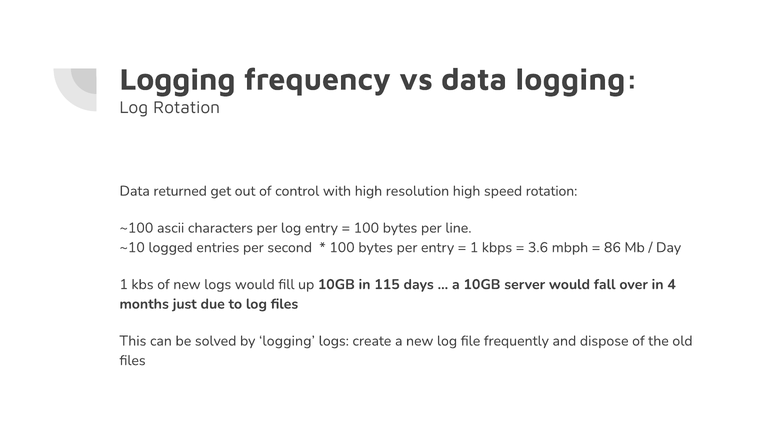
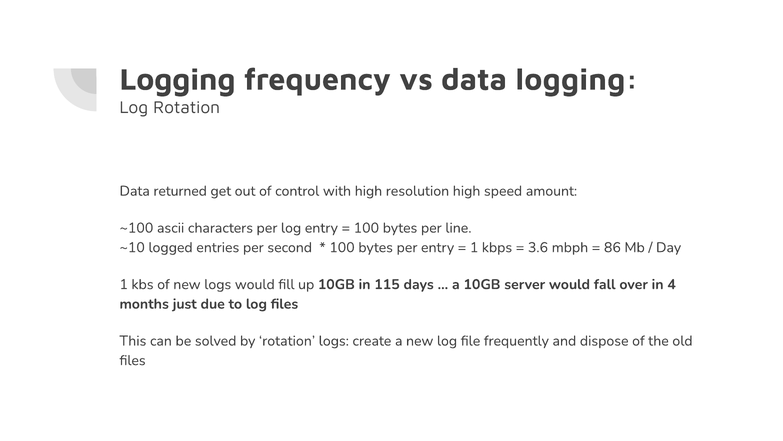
speed rotation: rotation -> amount
by logging: logging -> rotation
